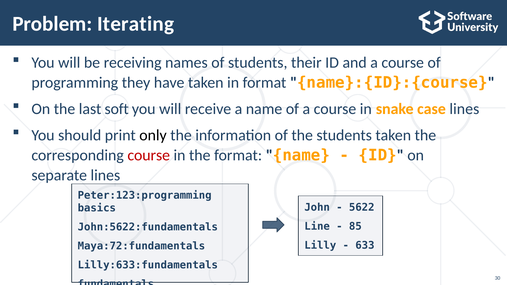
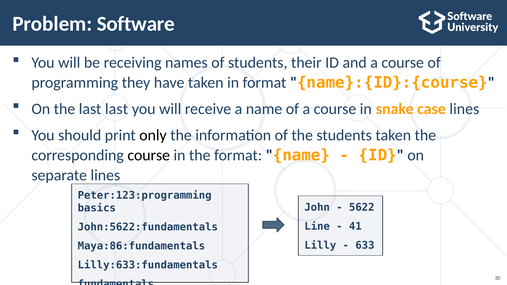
Iterating: Iterating -> Software
last soft: soft -> last
course at (149, 155) colour: red -> black
85: 85 -> 41
Maya:72:fundamentals: Maya:72:fundamentals -> Maya:86:fundamentals
